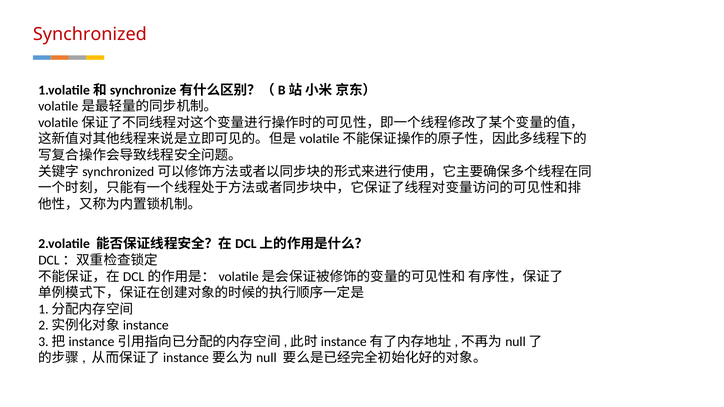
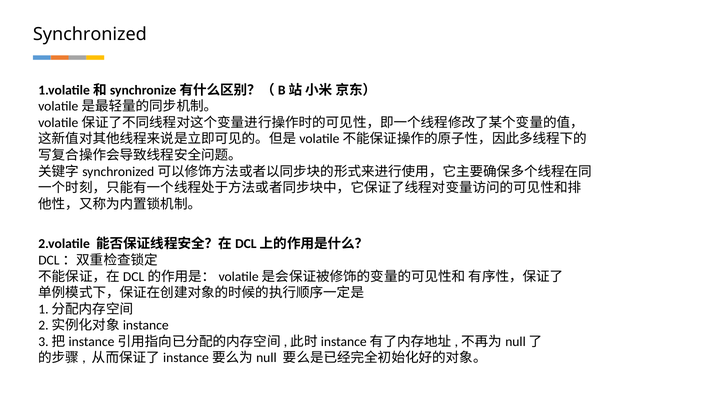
Synchronized colour: red -> black
